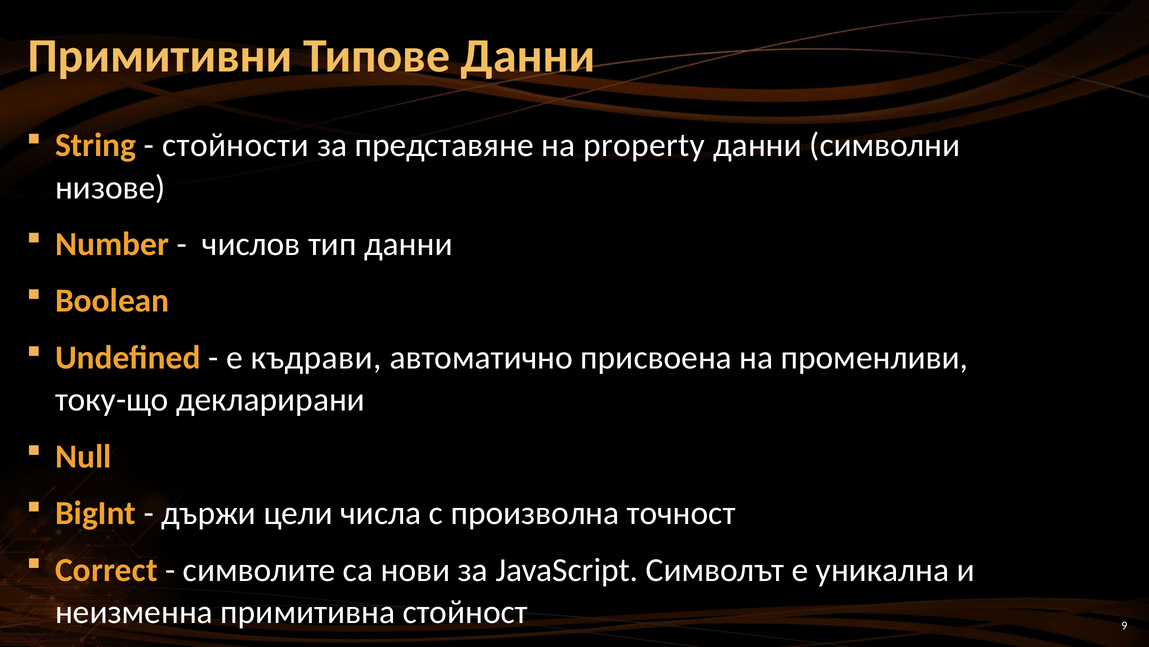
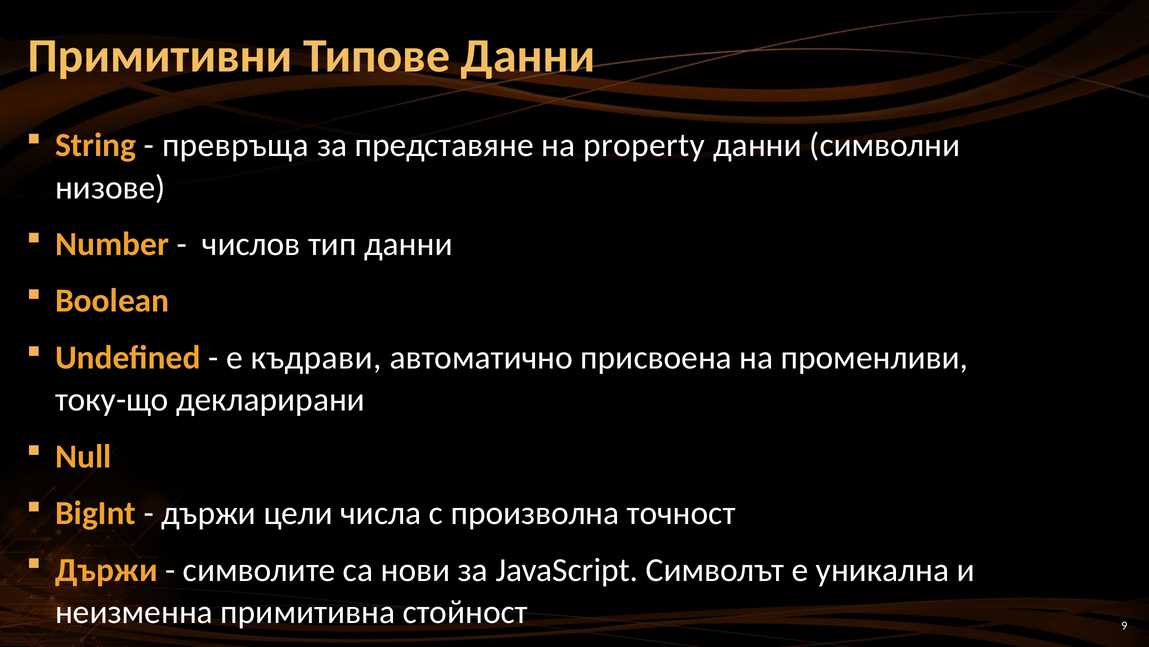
стойности: стойности -> превръща
Correct at (106, 569): Correct -> Държи
